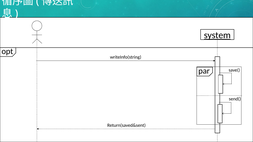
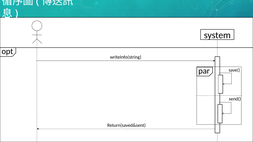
system underline: present -> none
